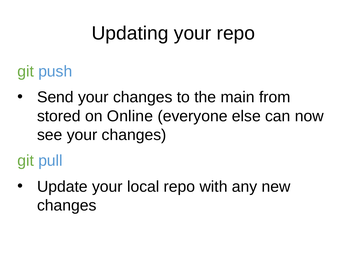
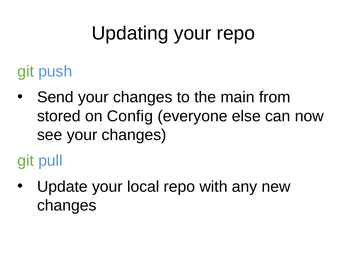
Online: Online -> Config
